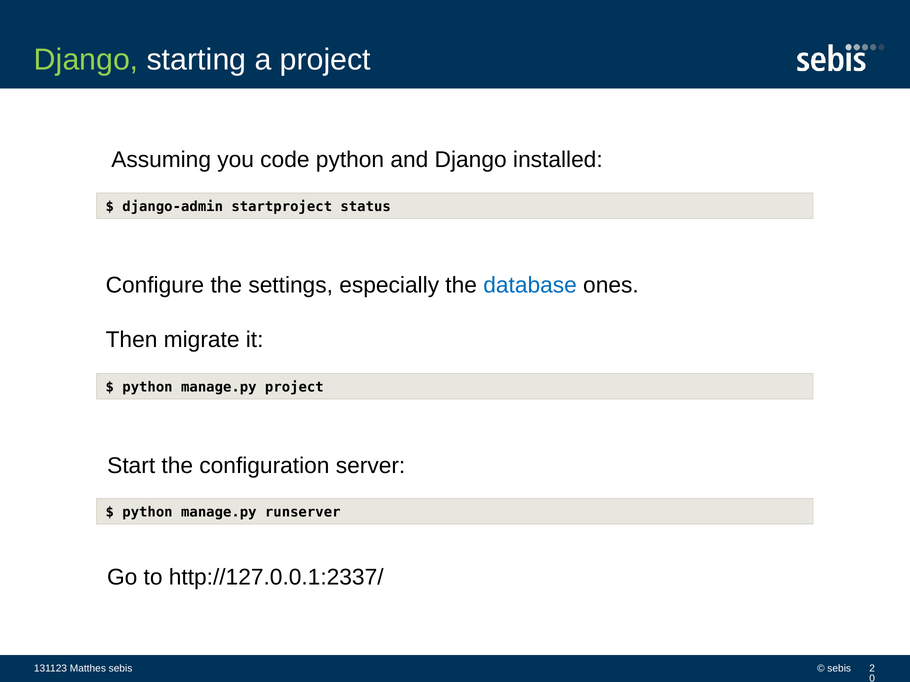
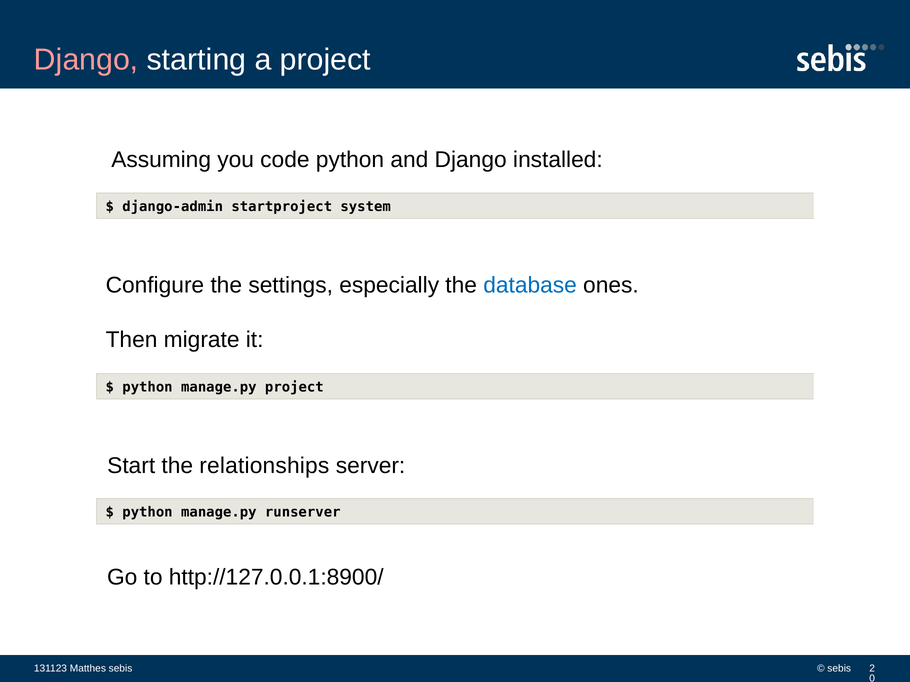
Django at (86, 60) colour: light green -> pink
status: status -> system
configuration: configuration -> relationships
http://127.0.0.1:2337/: http://127.0.0.1:2337/ -> http://127.0.0.1:8900/
